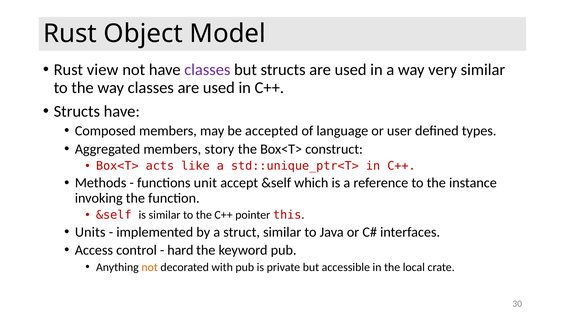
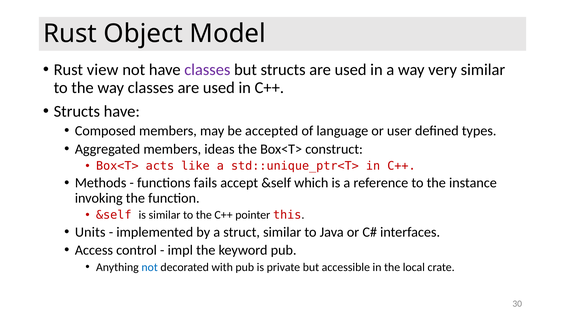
story: story -> ideas
unit: unit -> fails
hard: hard -> impl
not at (150, 267) colour: orange -> blue
